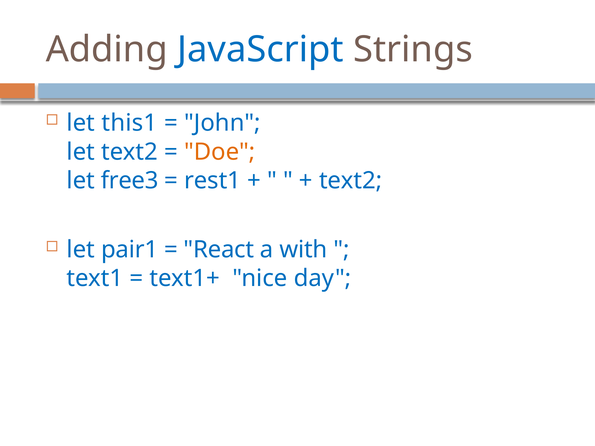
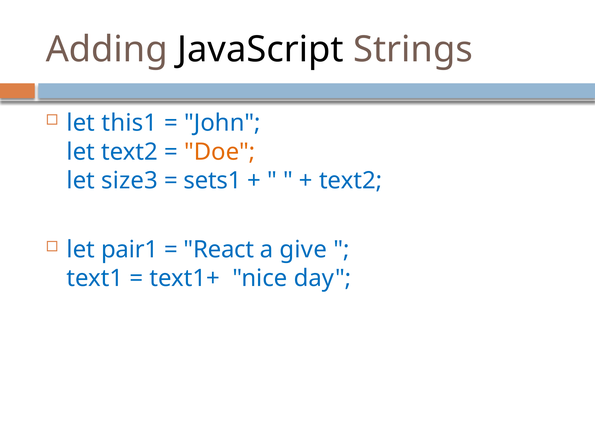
JavaScript colour: blue -> black
free3: free3 -> size3
rest1: rest1 -> sets1
with: with -> give
